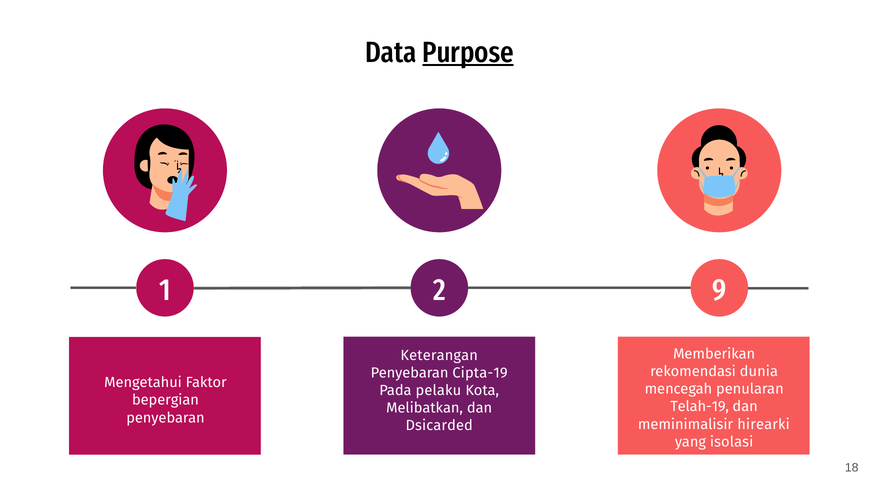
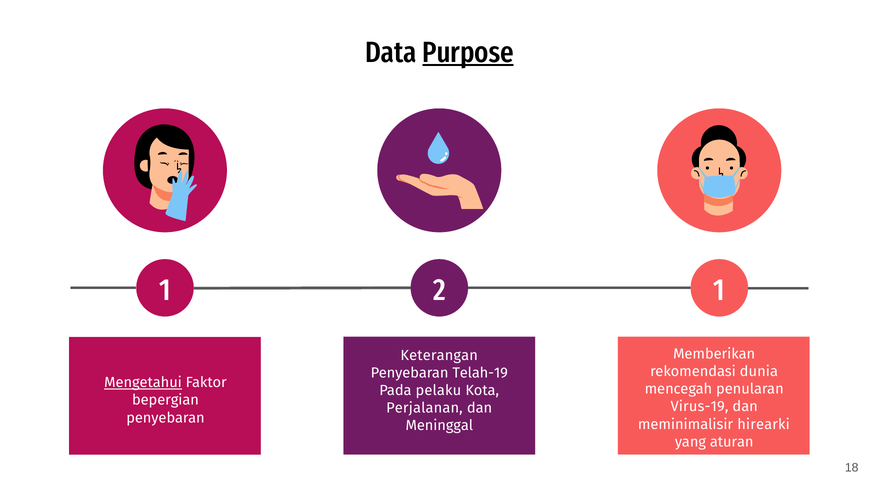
2 9: 9 -> 1
Cipta-19: Cipta-19 -> Telah-19
Mengetahui underline: none -> present
Telah-19: Telah-19 -> Virus-19
Melibatkan: Melibatkan -> Perjalanan
Dsicarded: Dsicarded -> Meninggal
isolasi: isolasi -> aturan
